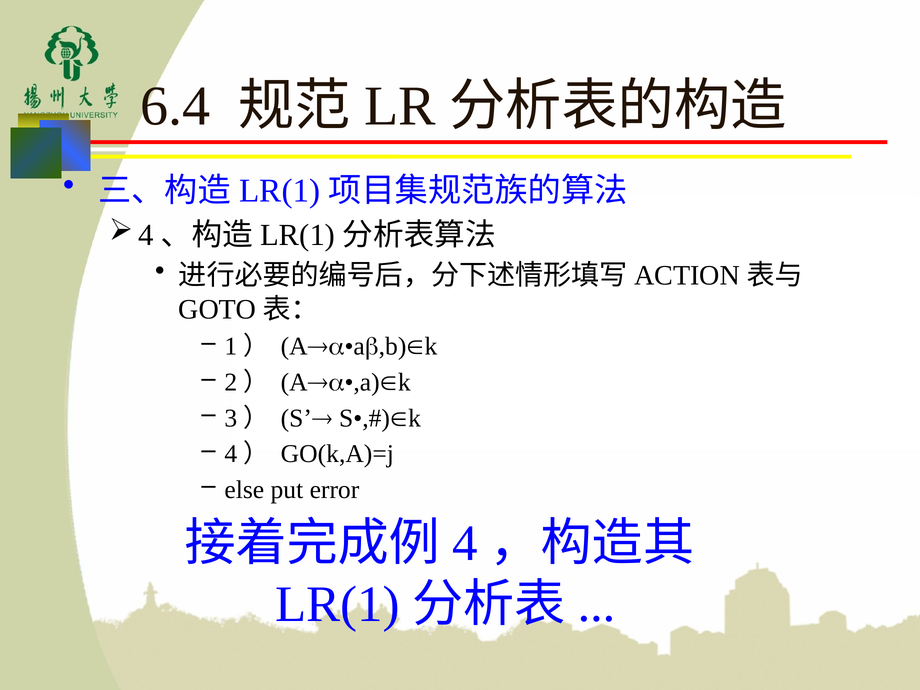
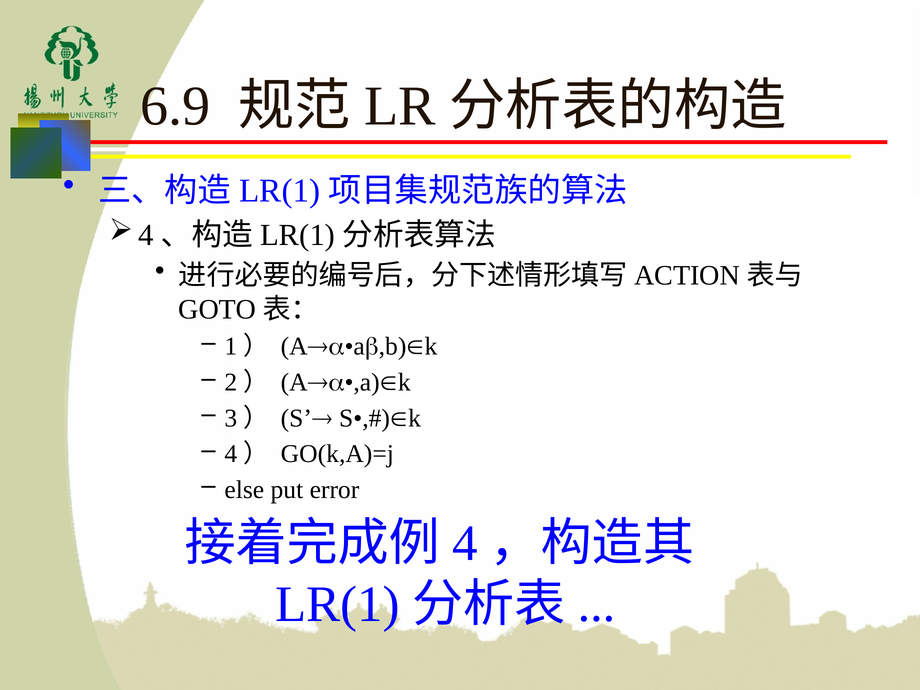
6.4: 6.4 -> 6.9
